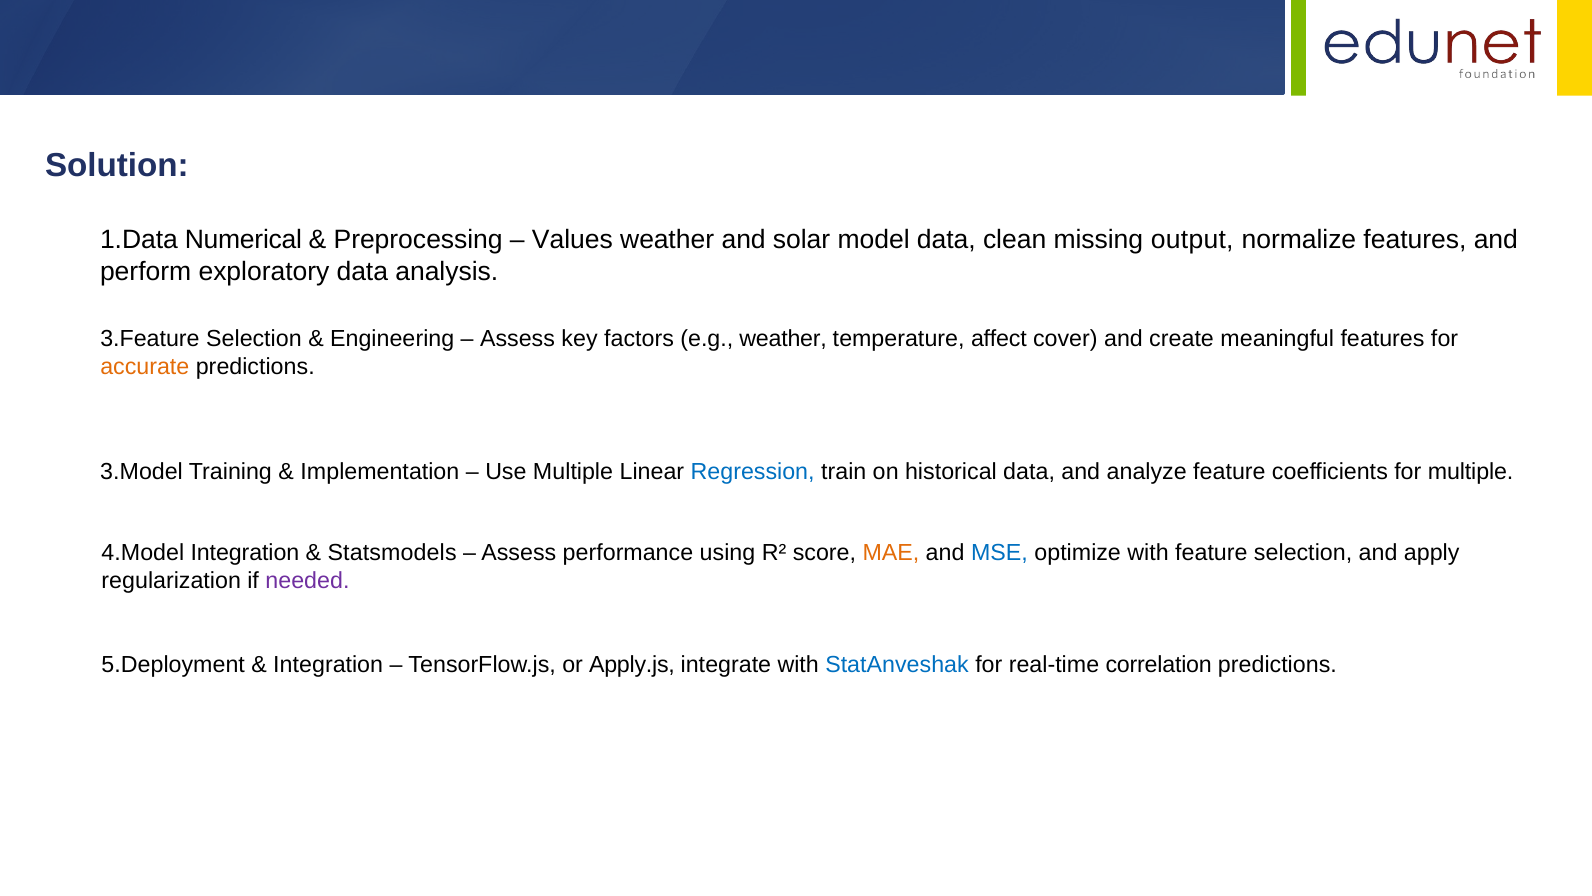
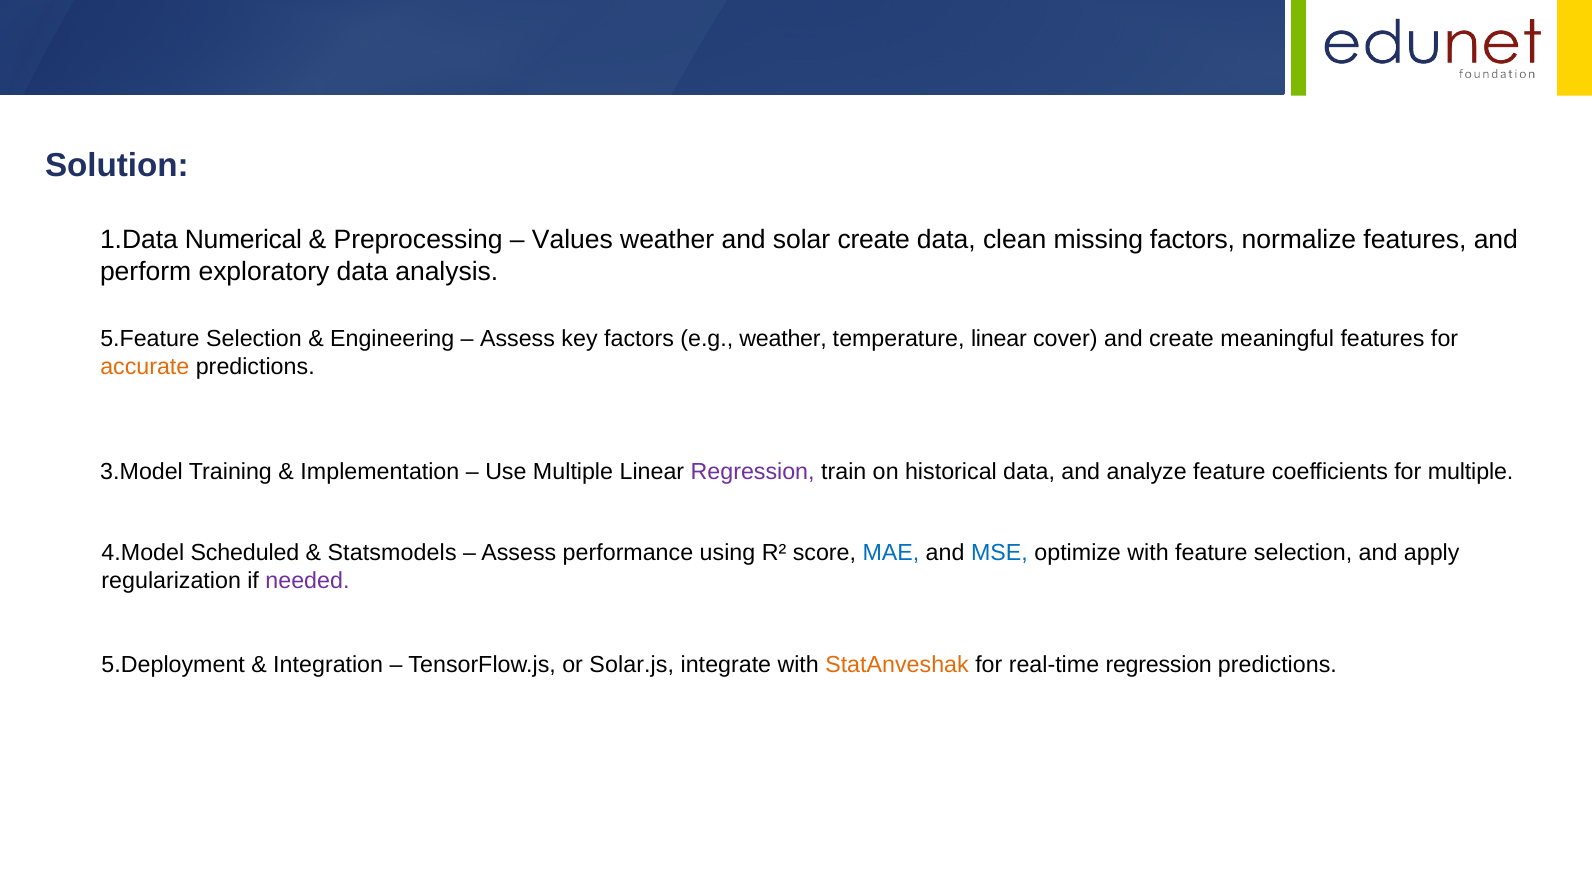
solar model: model -> create
missing output: output -> factors
3.Feature: 3.Feature -> 5.Feature
temperature affect: affect -> linear
Regression at (753, 471) colour: blue -> purple
4.Model Integration: Integration -> Scheduled
MAE colour: orange -> blue
Apply.js: Apply.js -> Solar.js
StatAnveshak colour: blue -> orange
real-time correlation: correlation -> regression
